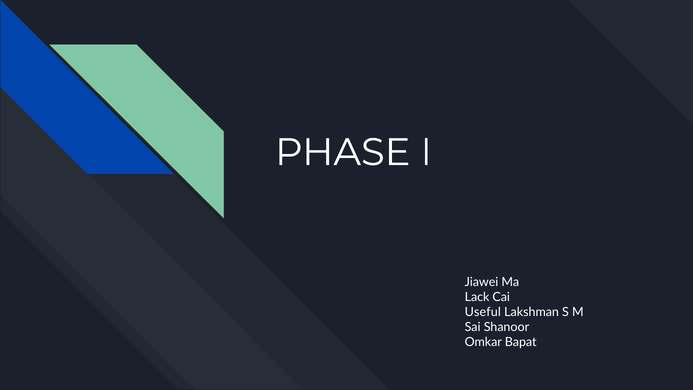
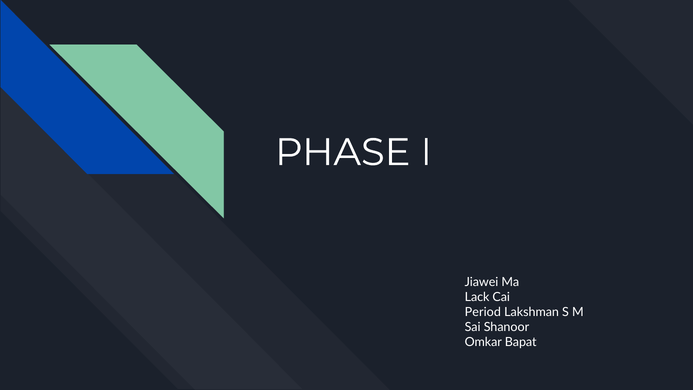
Useful: Useful -> Period
